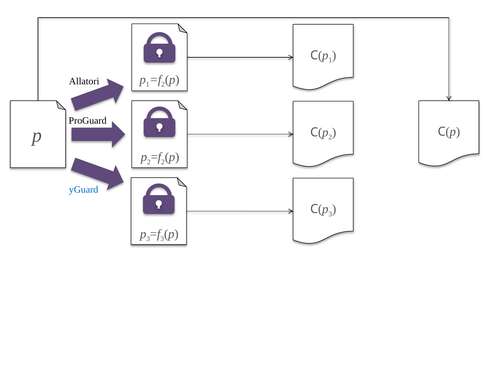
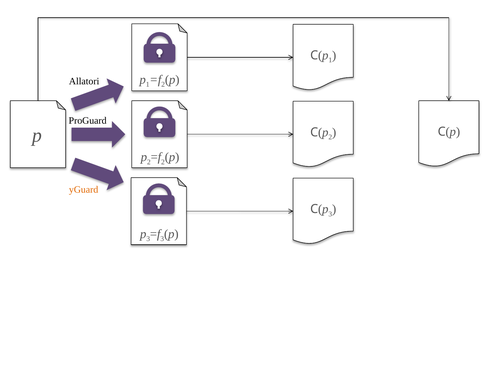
yGuard colour: blue -> orange
